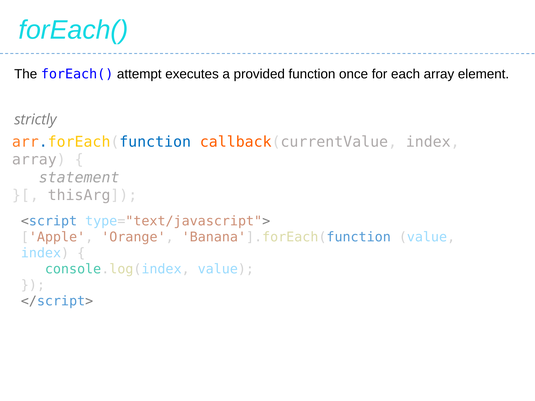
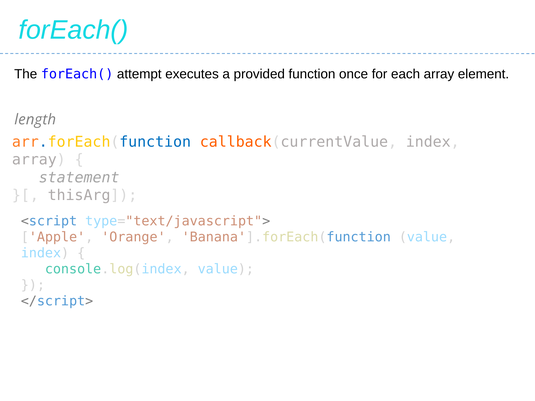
strictly: strictly -> length
